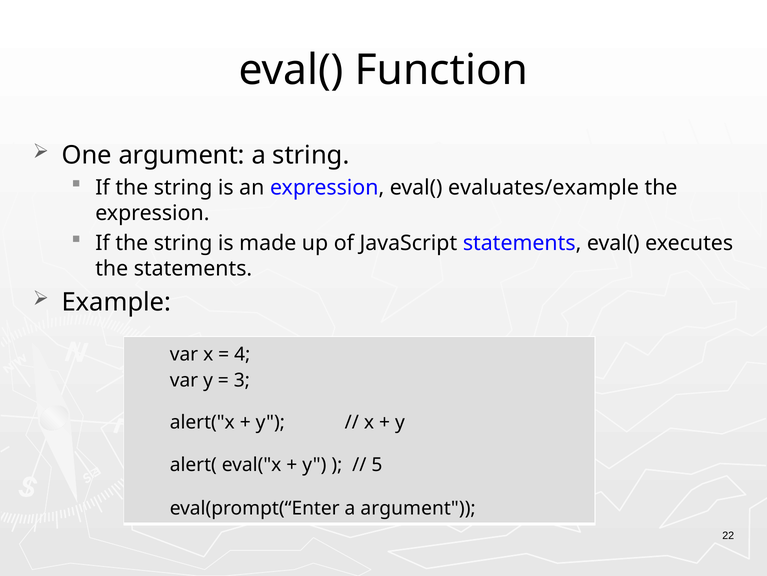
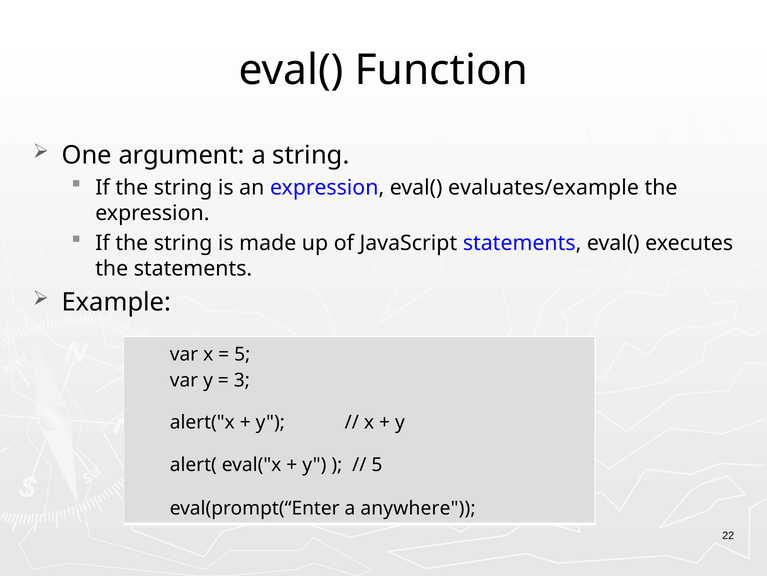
4 at (242, 354): 4 -> 5
a argument: argument -> anywhere
